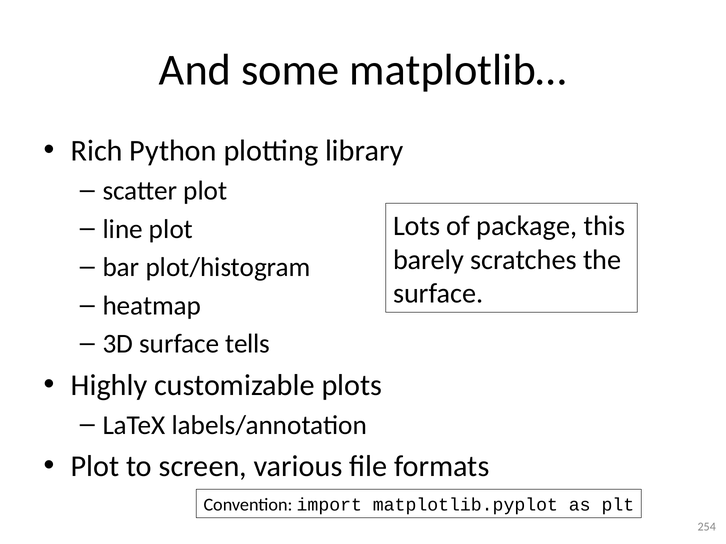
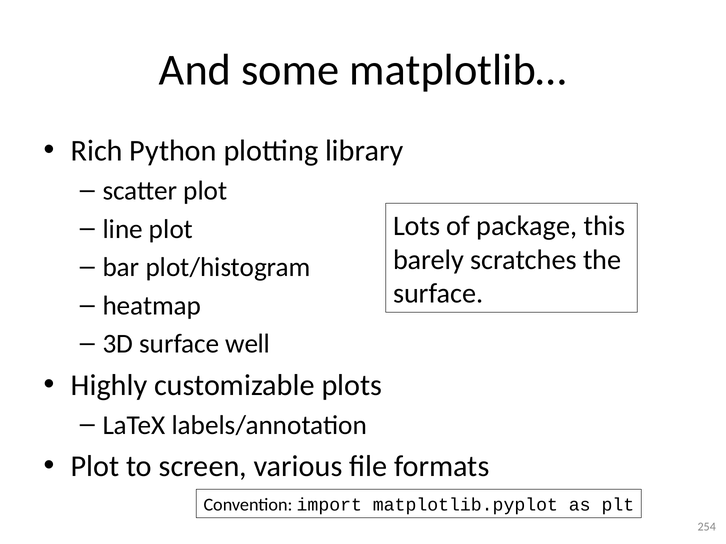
tells: tells -> well
